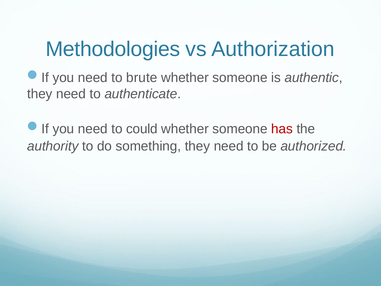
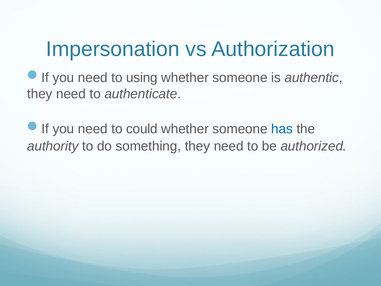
Methodologies: Methodologies -> Impersonation
brute: brute -> using
has colour: red -> blue
